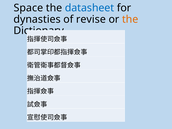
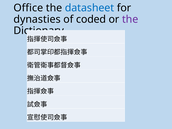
Space: Space -> Office
revise: revise -> coded
the at (130, 19) colour: orange -> purple
